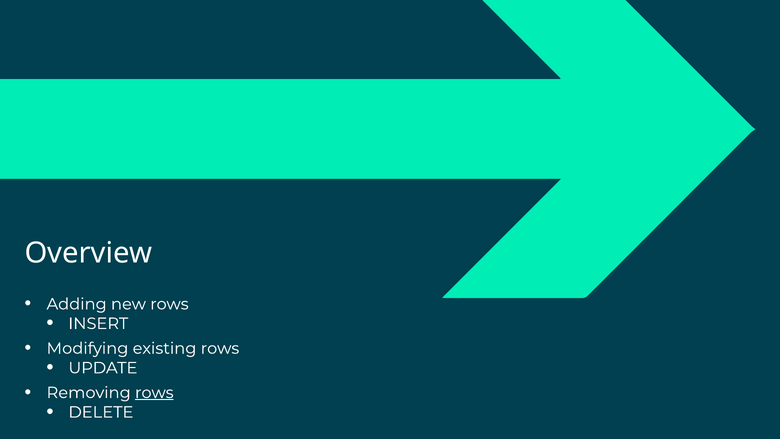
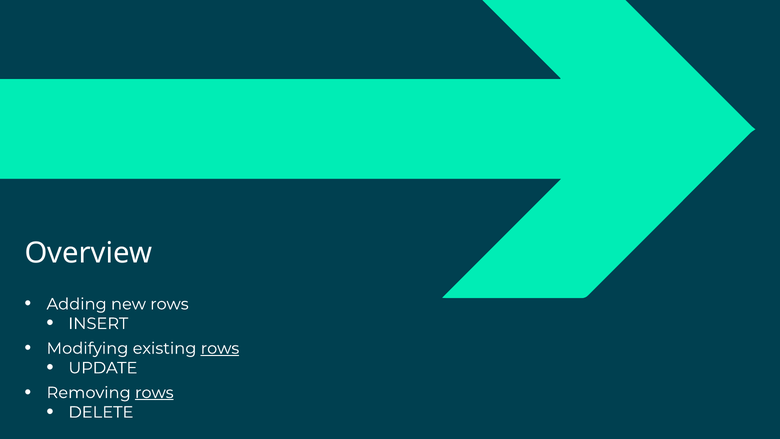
rows at (220, 348) underline: none -> present
